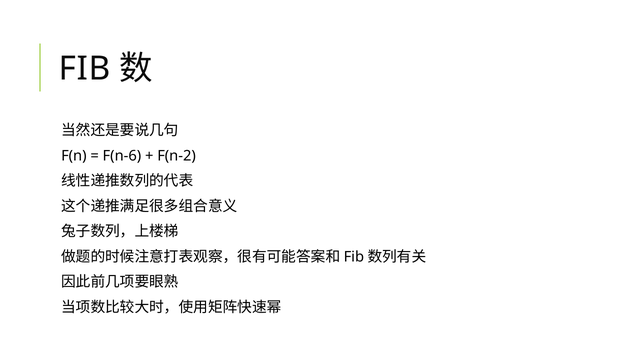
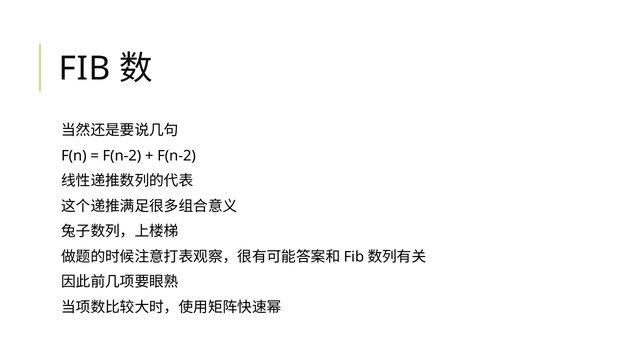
F(n-6 at (122, 156): F(n-6 -> F(n-2
